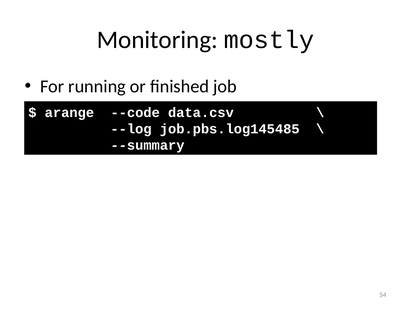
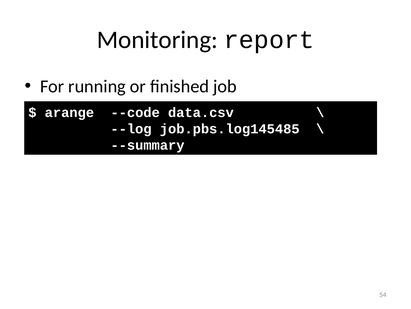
mostly: mostly -> report
